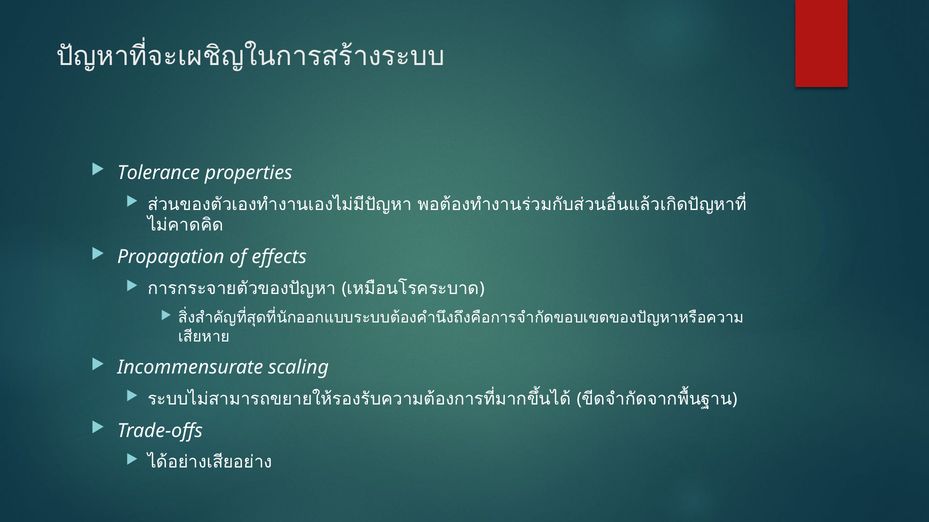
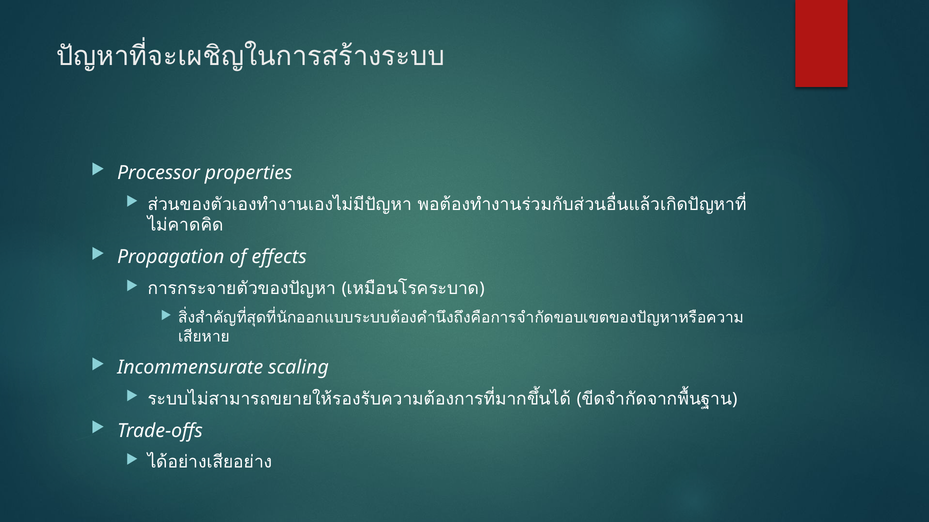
Tolerance: Tolerance -> Processor
